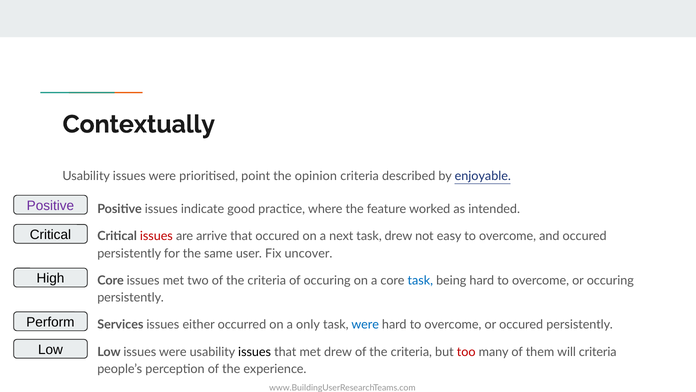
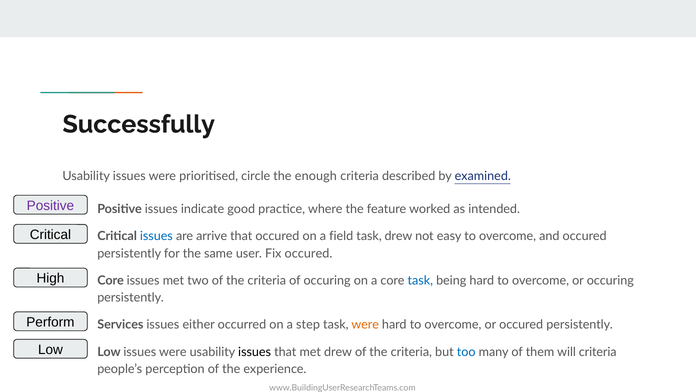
Contextually: Contextually -> Successfully
point: point -> circle
opinion: opinion -> enough
enjoyable: enjoyable -> examined
issues at (156, 236) colour: red -> blue
next: next -> field
Fix uncover: uncover -> occured
only: only -> step
were at (365, 324) colour: blue -> orange
too colour: red -> blue
